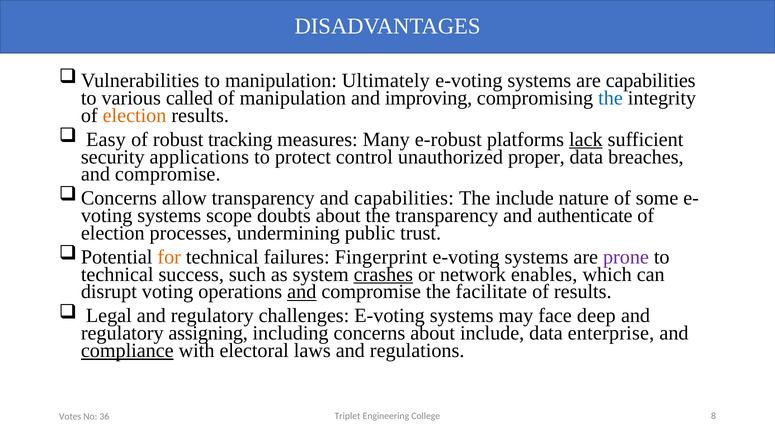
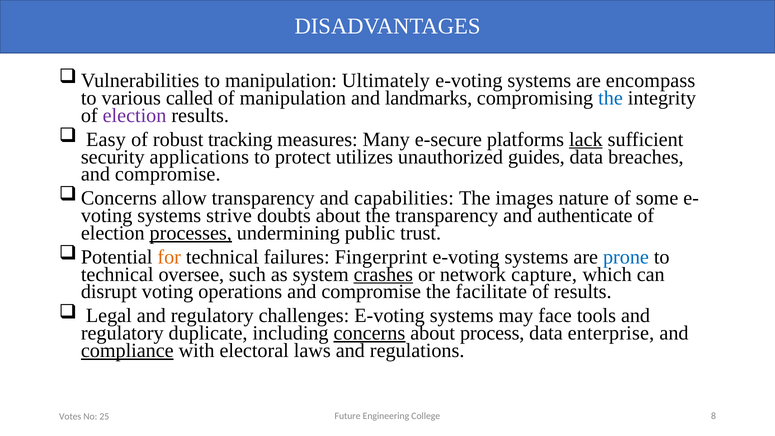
are capabilities: capabilities -> encompass
improving: improving -> landmarks
election at (135, 115) colour: orange -> purple
e-robust: e-robust -> e-secure
control: control -> utilizes
proper: proper -> guides
The include: include -> images
scope: scope -> strive
processes underline: none -> present
prone colour: purple -> blue
success: success -> oversee
enables: enables -> capture
and at (302, 292) underline: present -> none
deep: deep -> tools
assigning: assigning -> duplicate
concerns at (369, 333) underline: none -> present
about include: include -> process
Triplet: Triplet -> Future
36: 36 -> 25
